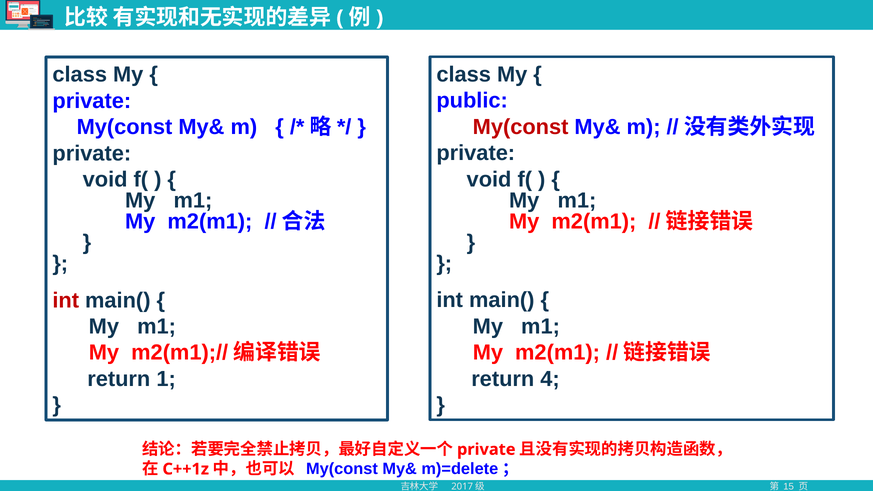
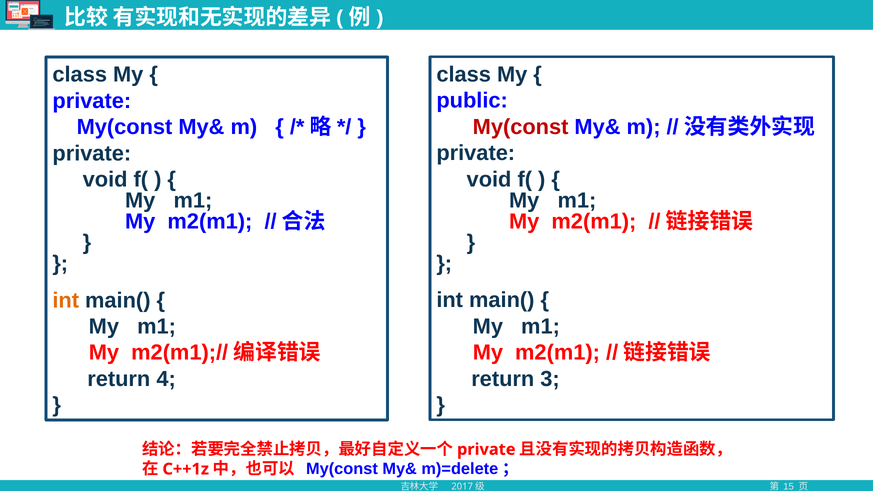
int at (66, 300) colour: red -> orange
4: 4 -> 3
1: 1 -> 4
